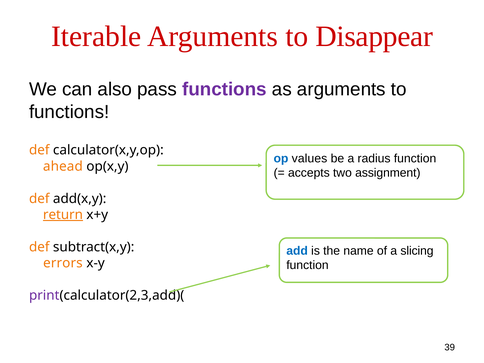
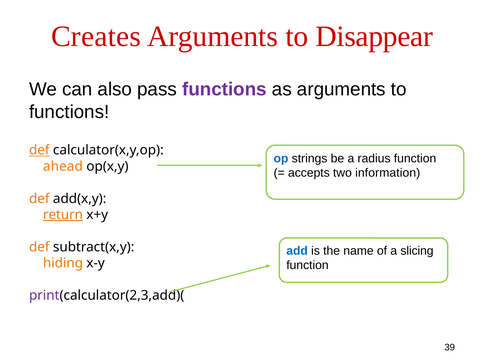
Iterable: Iterable -> Creates
def at (39, 150) underline: none -> present
values: values -> strings
assignment: assignment -> information
errors: errors -> hiding
